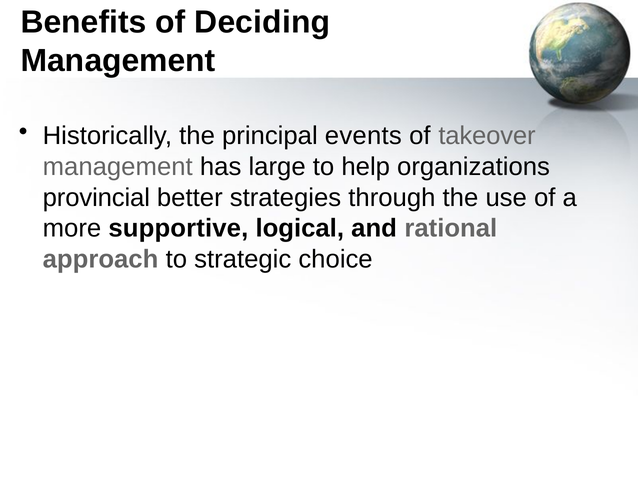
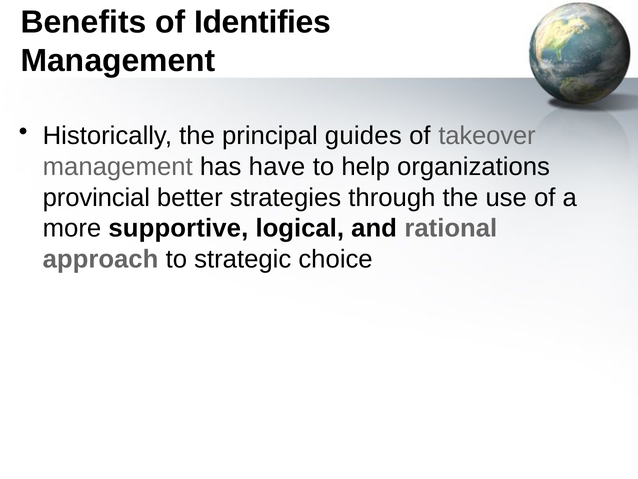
Deciding: Deciding -> Identifies
events: events -> guides
large: large -> have
